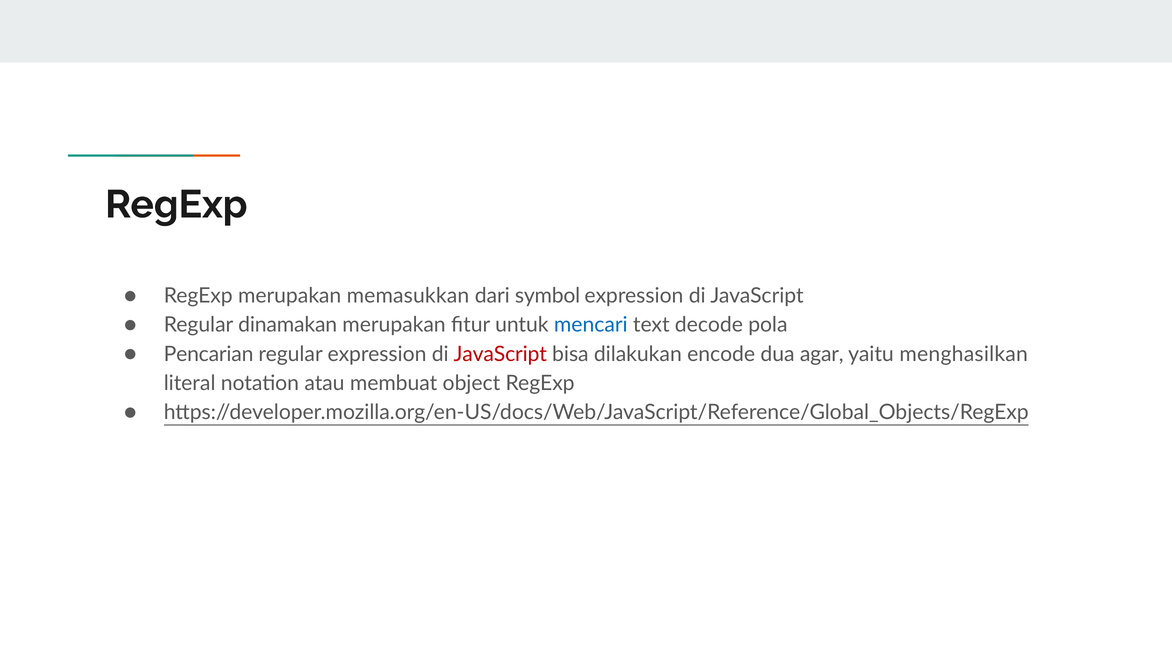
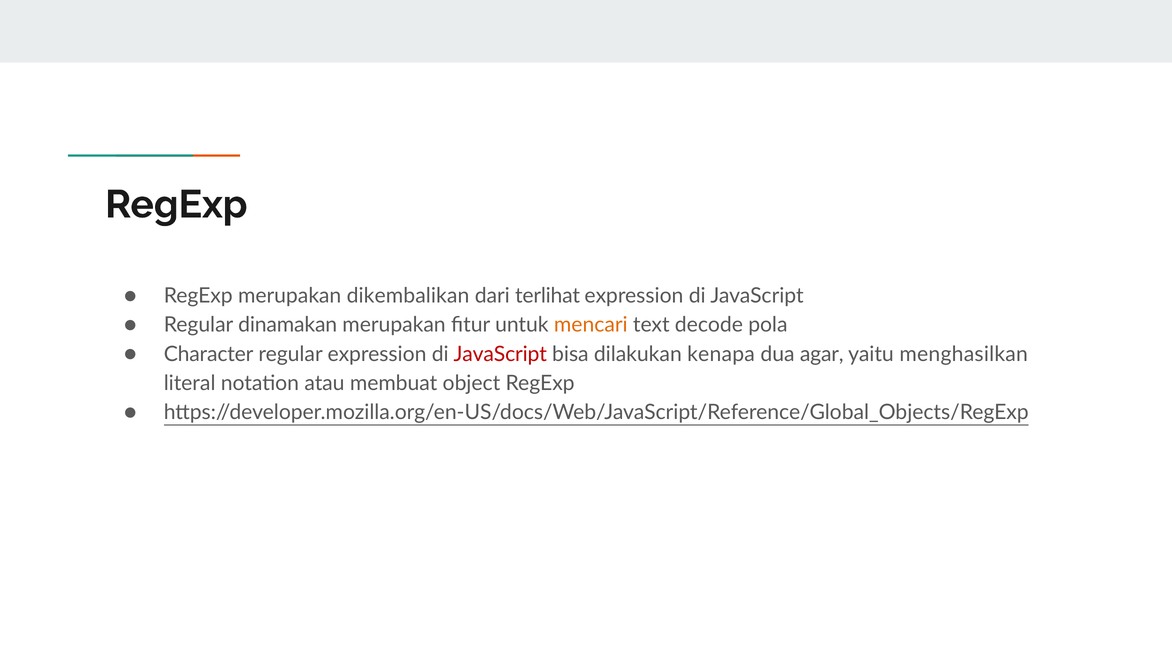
memasukkan: memasukkan -> dikembalikan
symbol: symbol -> terlihat
mencari colour: blue -> orange
Pencarian: Pencarian -> Character
encode: encode -> kenapa
